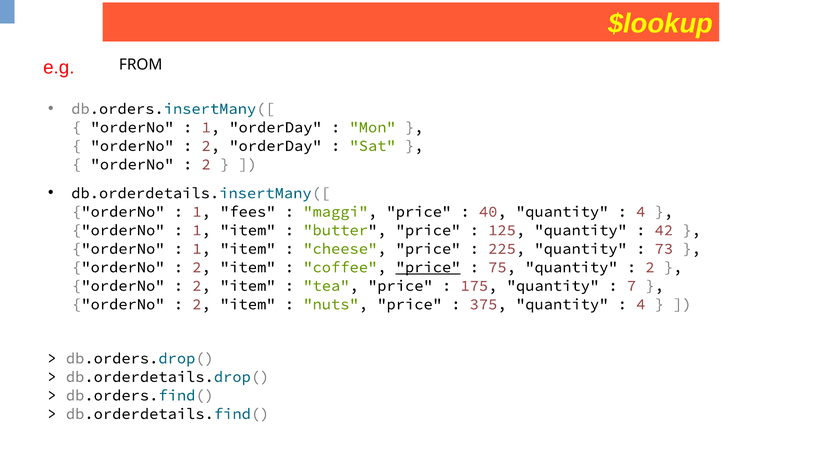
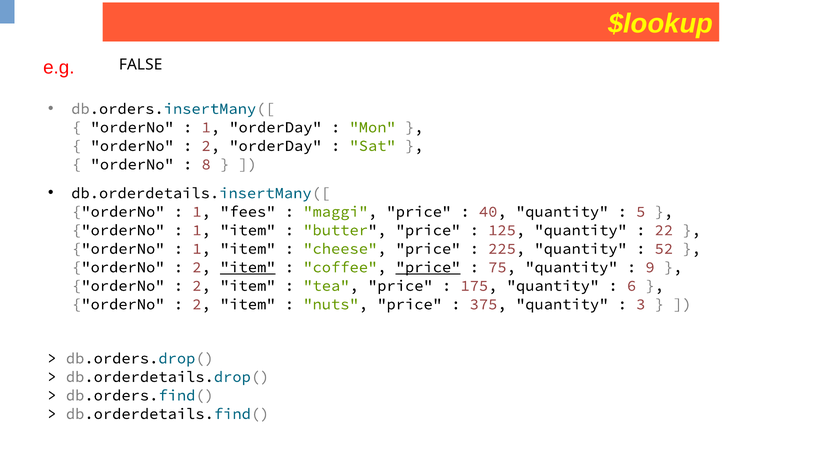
FROM: FROM -> FALSE
2 at (206, 164): 2 -> 8
4 at (641, 211): 4 -> 5
42: 42 -> 22
73: 73 -> 52
item at (248, 267) underline: none -> present
2 at (650, 267): 2 -> 9
7: 7 -> 6
4 at (641, 304): 4 -> 3
